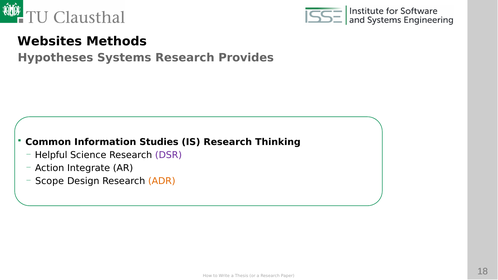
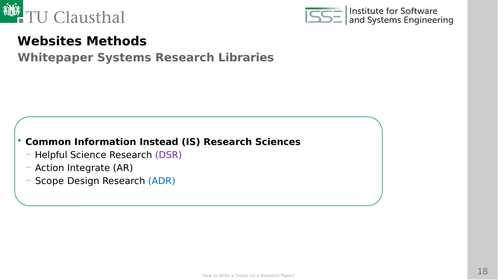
Hypotheses: Hypotheses -> Whitepaper
Provides: Provides -> Libraries
Studies: Studies -> Instead
Thinking: Thinking -> Sciences
ADR colour: orange -> blue
